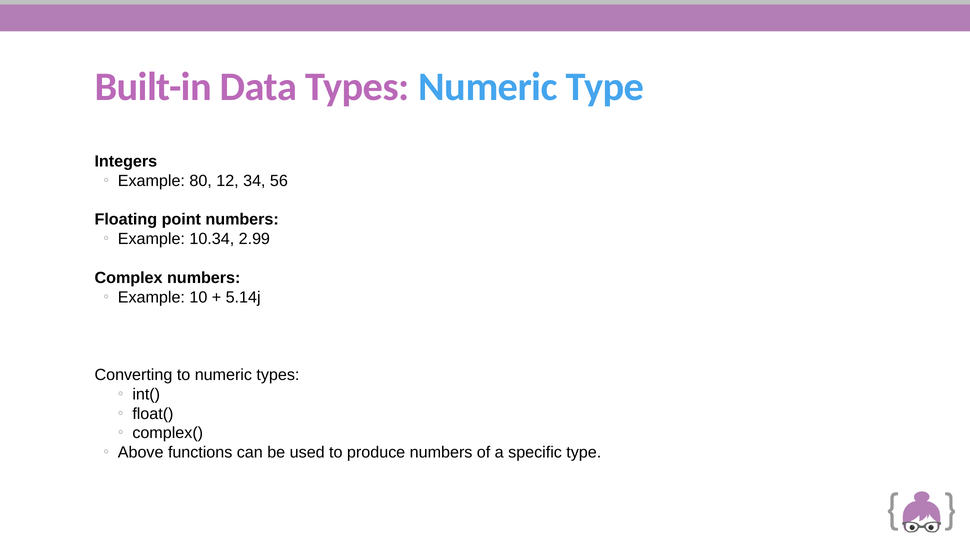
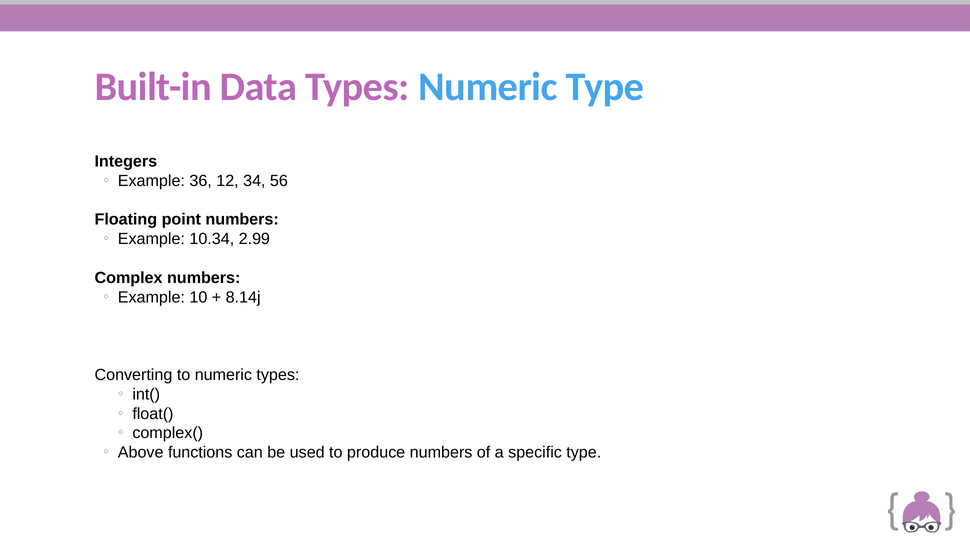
80: 80 -> 36
5.14j: 5.14j -> 8.14j
